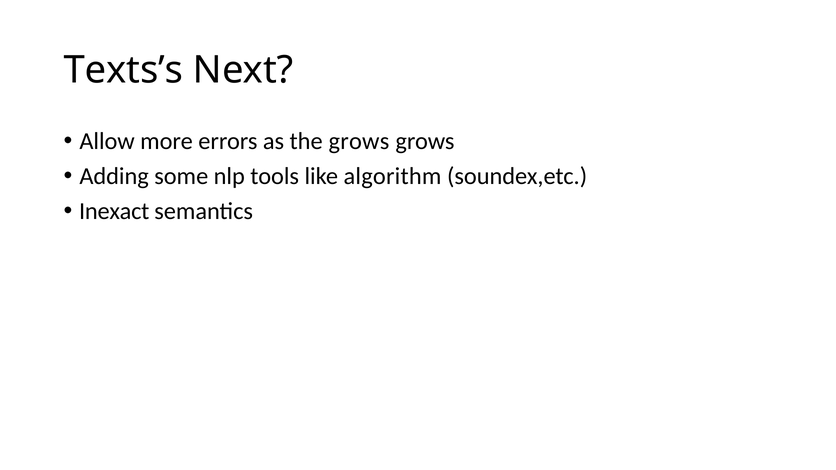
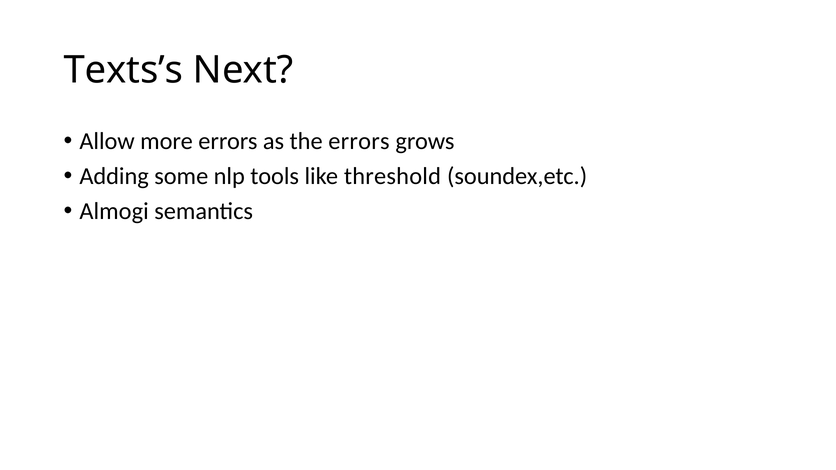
the grows: grows -> errors
algorithm: algorithm -> threshold
Inexact: Inexact -> Almogi
